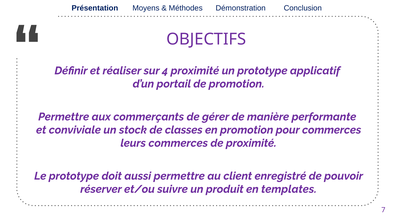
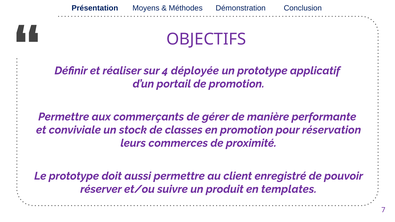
4 proximité: proximité -> déployée
pour commerces: commerces -> réservation
